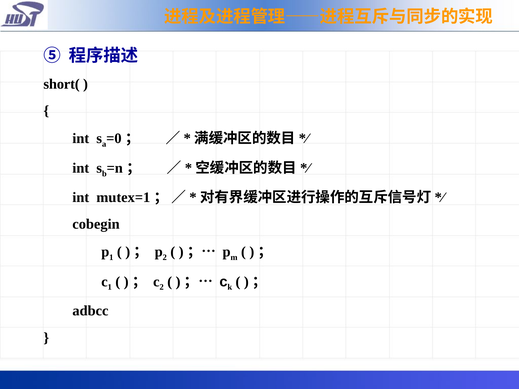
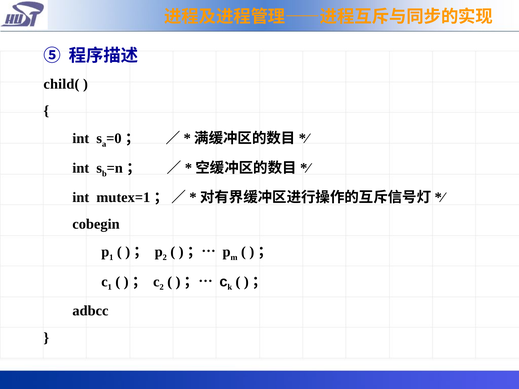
short(: short( -> child(
